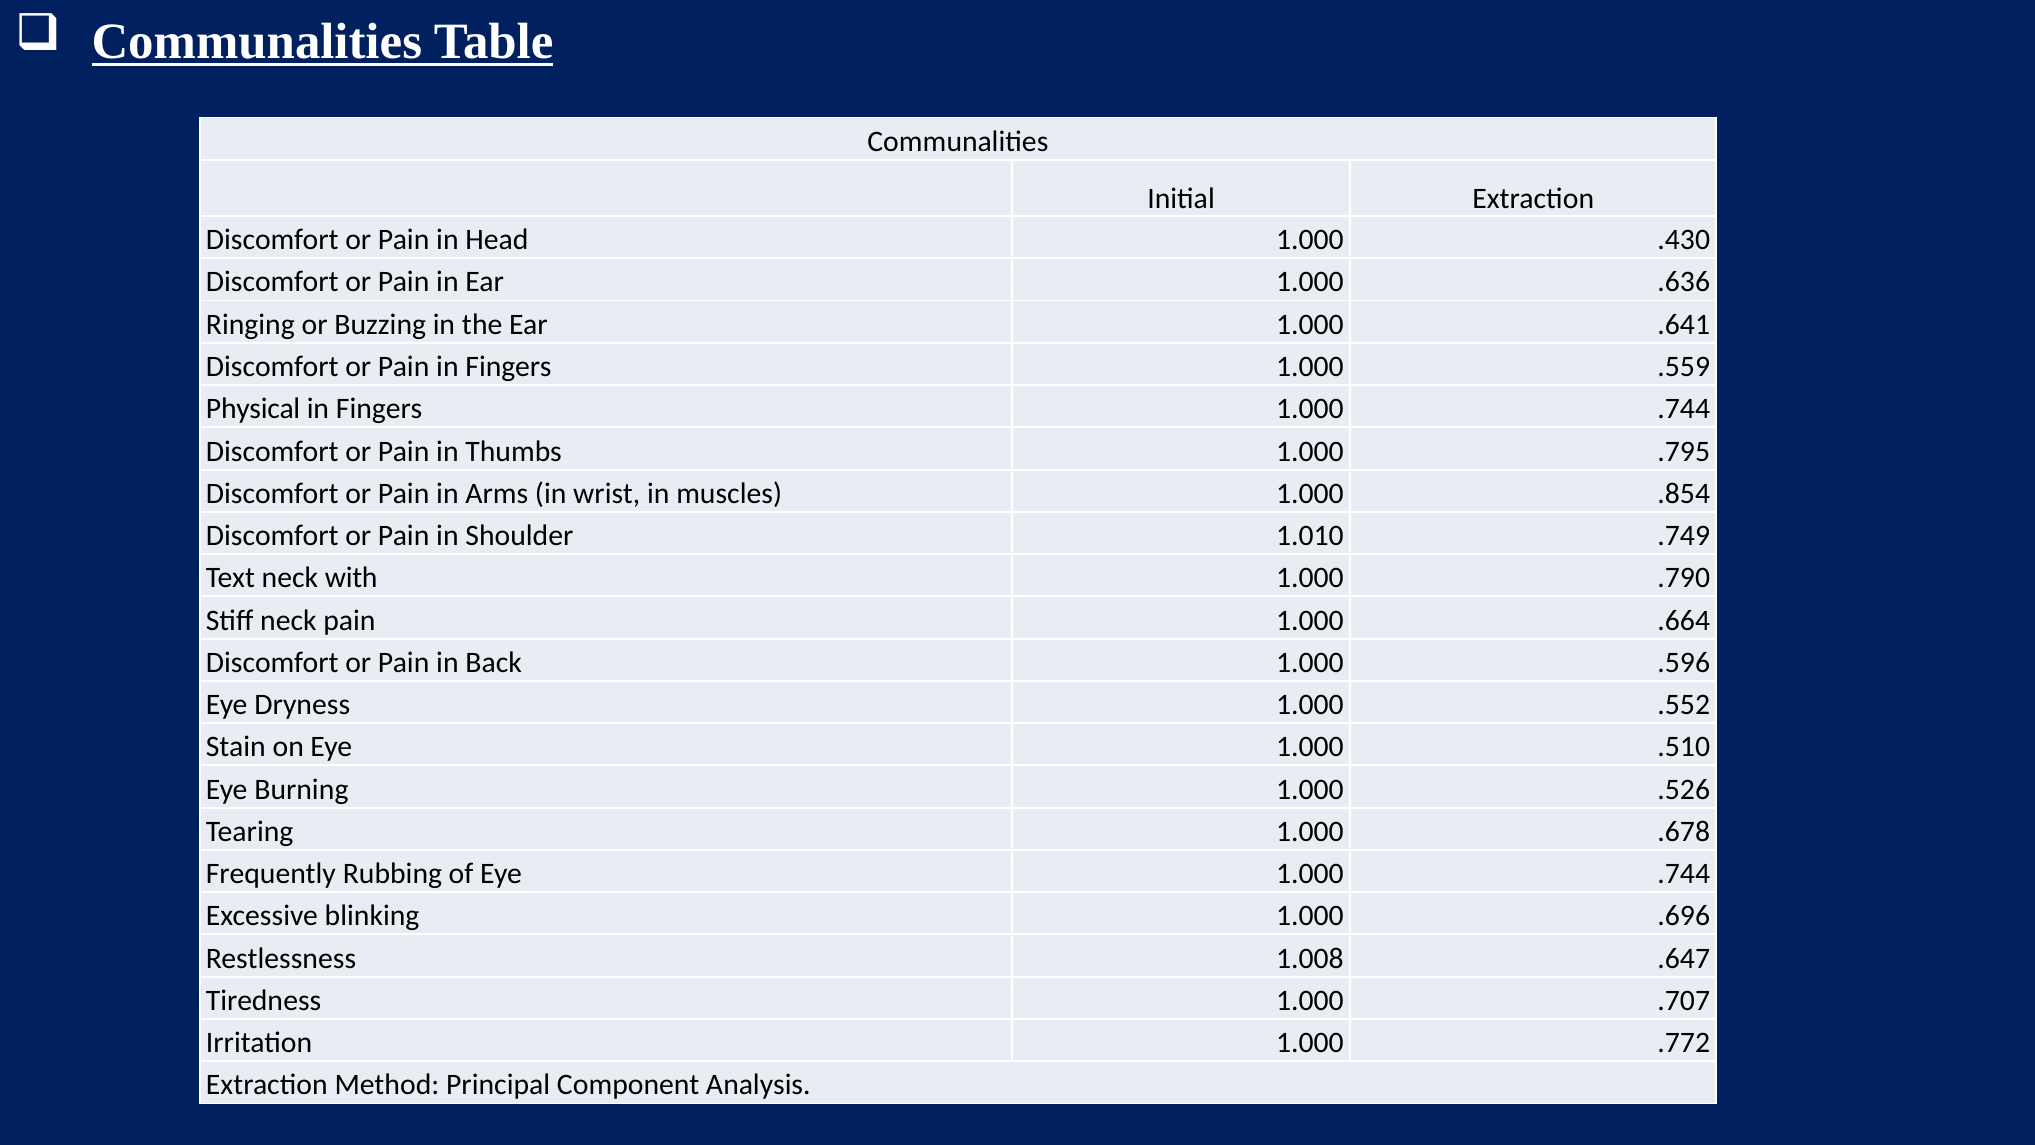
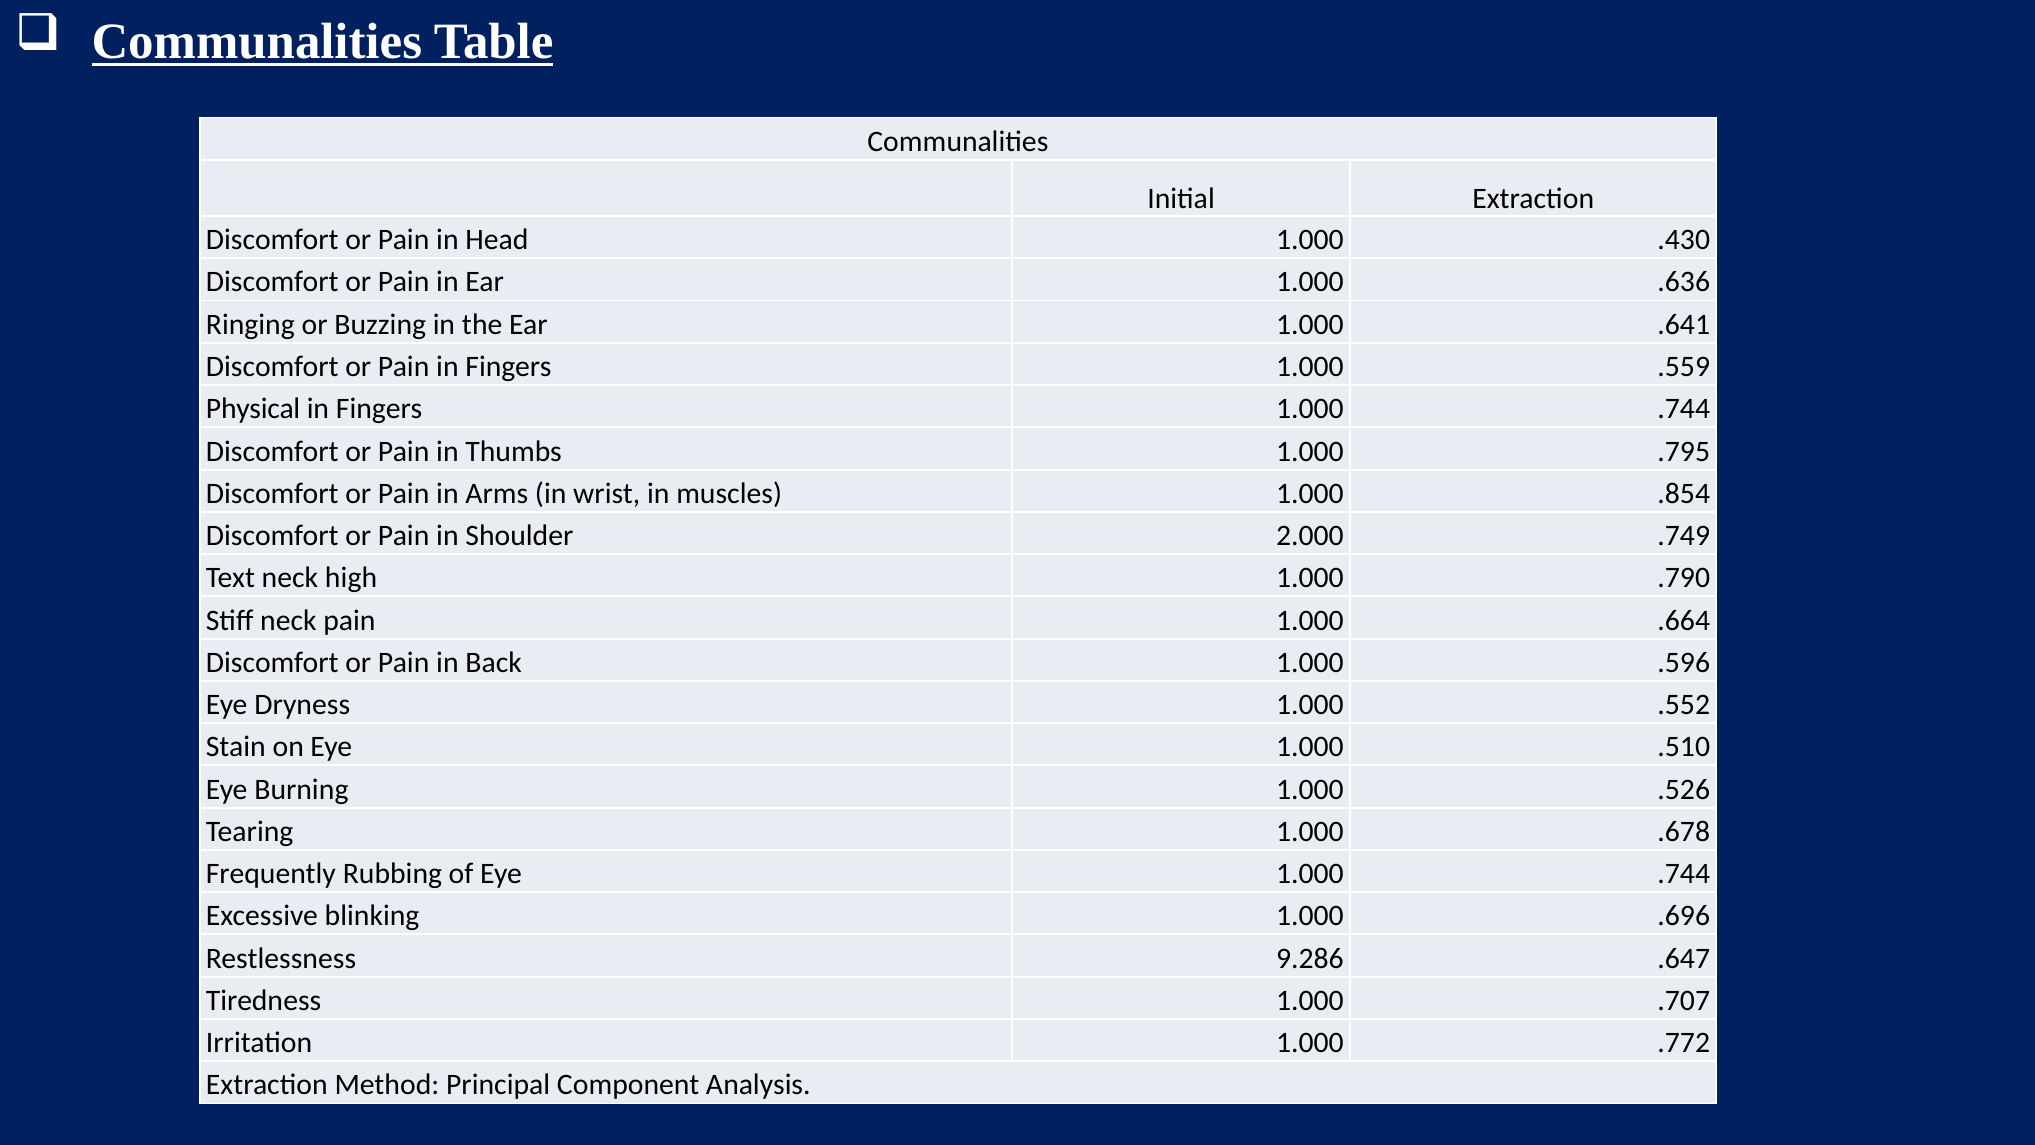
1.010: 1.010 -> 2.000
with: with -> high
1.008: 1.008 -> 9.286
